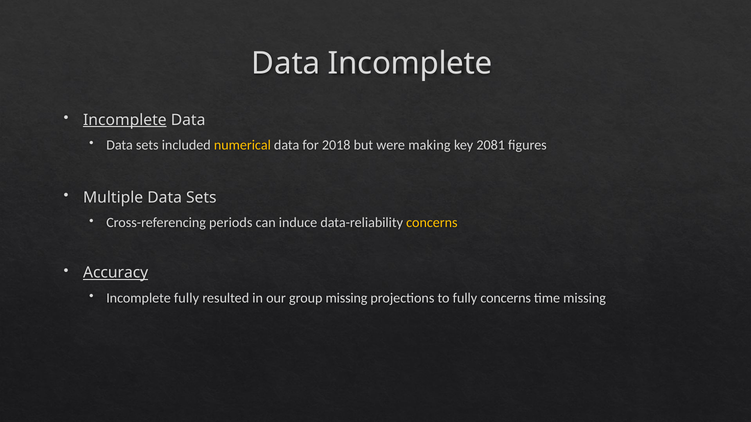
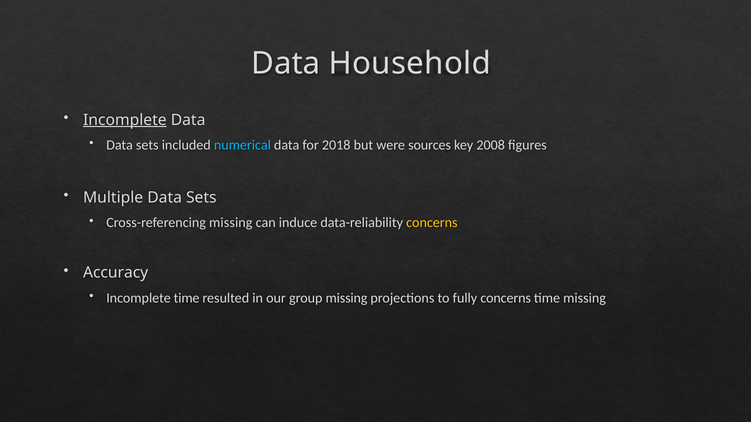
Data Incomplete: Incomplete -> Household
numerical colour: yellow -> light blue
making: making -> sources
2081: 2081 -> 2008
Cross-referencing periods: periods -> missing
Accuracy underline: present -> none
Incomplete fully: fully -> time
